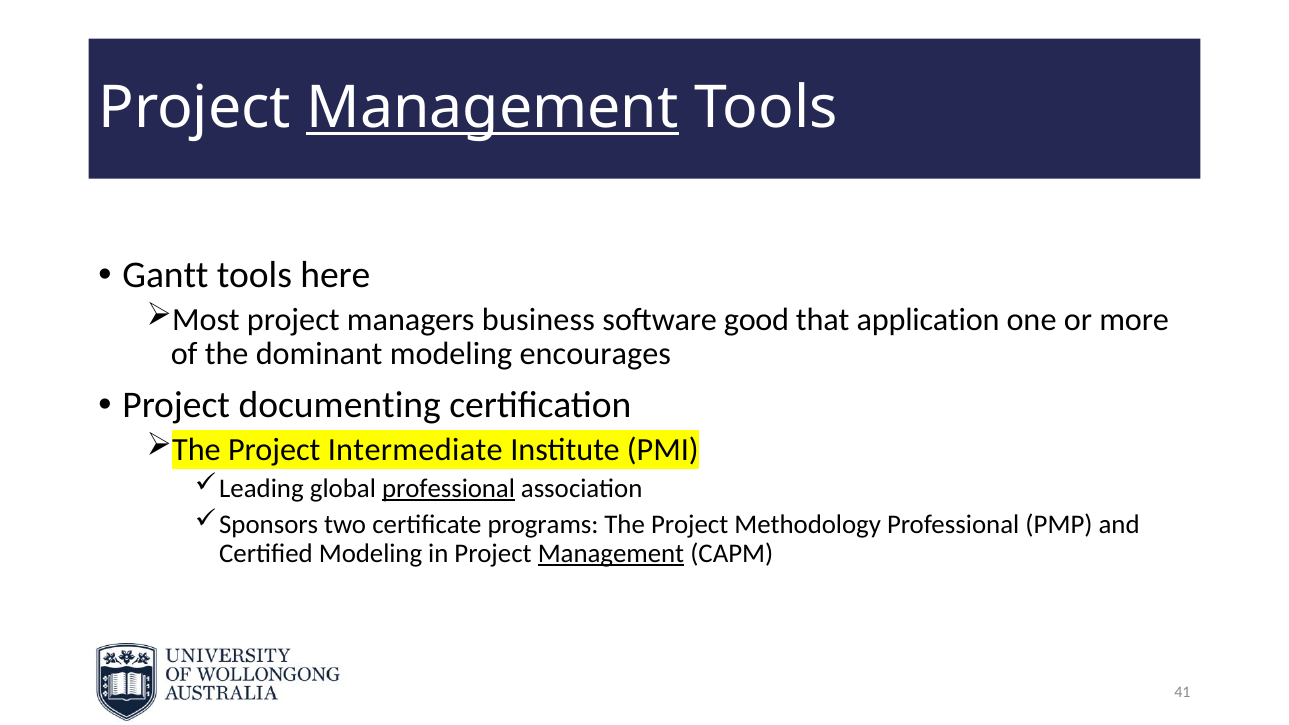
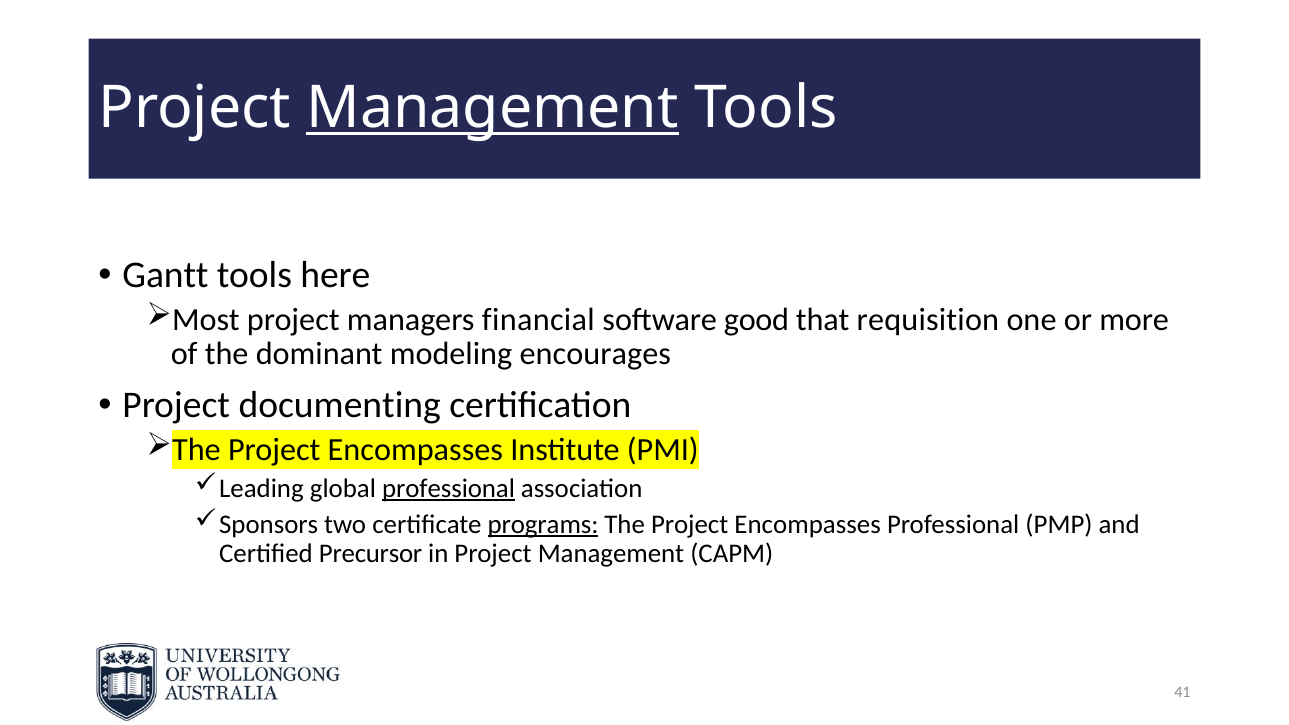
business: business -> financial
application: application -> requisition
Intermediate at (415, 450): Intermediate -> Encompasses
programs underline: none -> present
Methodology at (808, 524): Methodology -> Encompasses
Certified Modeling: Modeling -> Precursor
Management at (611, 553) underline: present -> none
